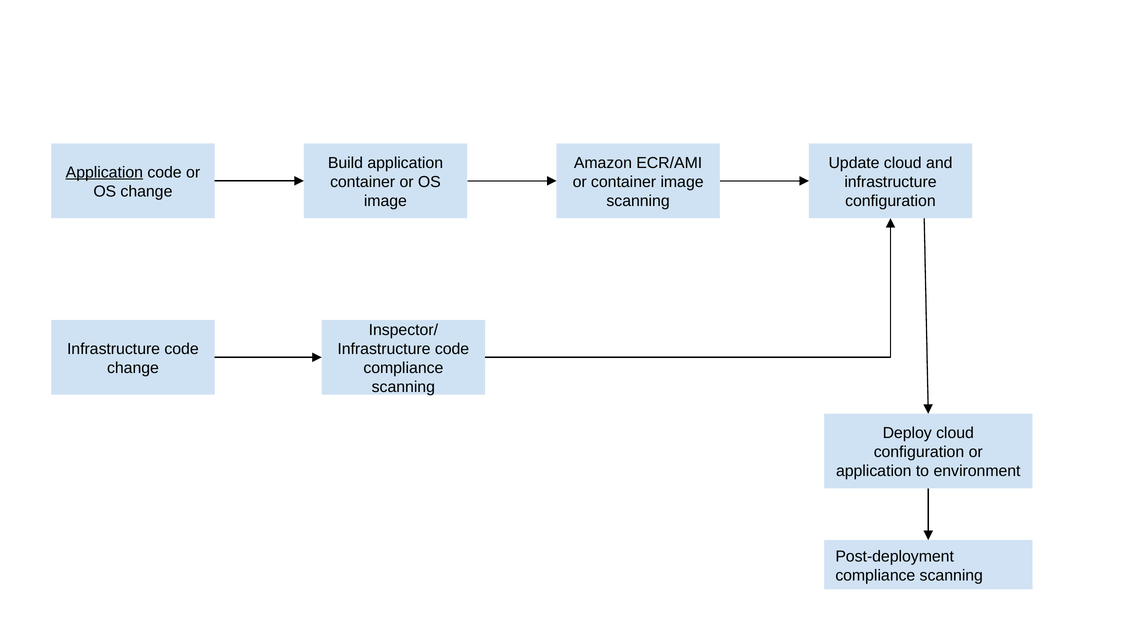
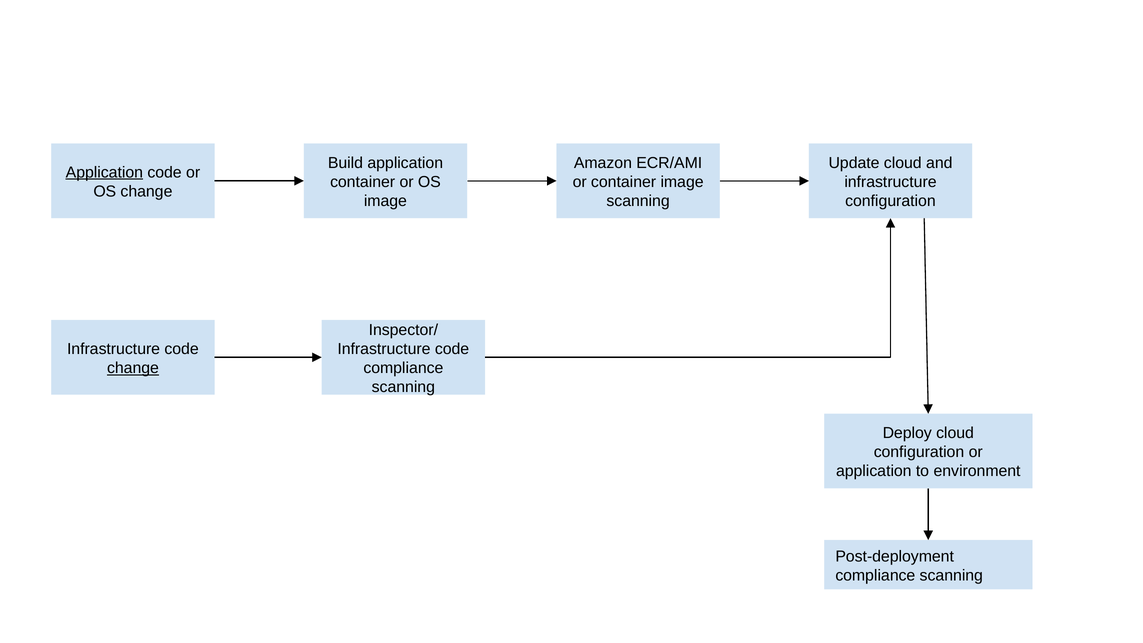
change at (133, 368) underline: none -> present
